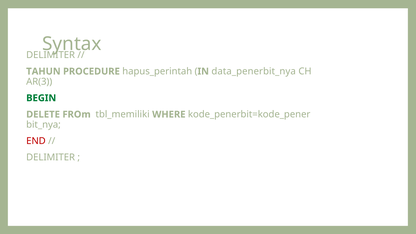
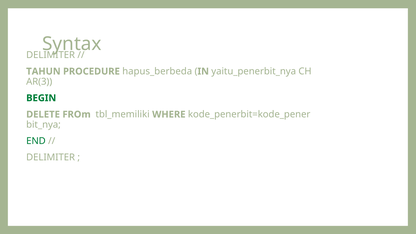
hapus_perintah: hapus_perintah -> hapus_berbeda
data_penerbit_nya: data_penerbit_nya -> yaitu_penerbit_nya
END colour: red -> green
